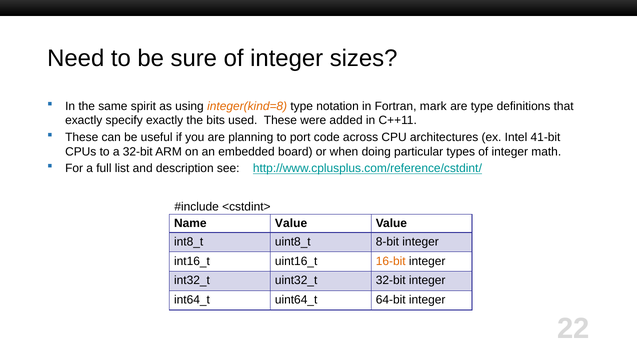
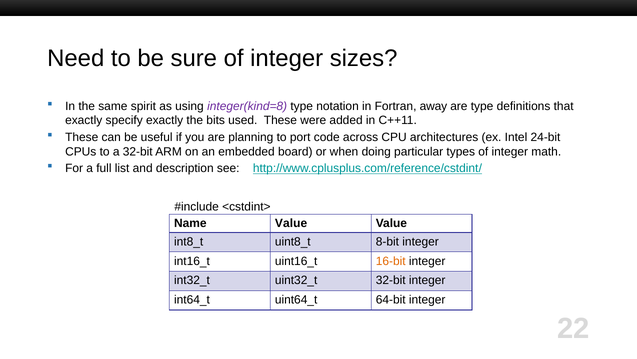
integer(kind=8 colour: orange -> purple
mark: mark -> away
41-bit: 41-bit -> 24-bit
